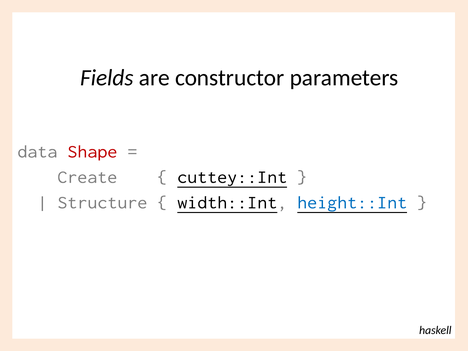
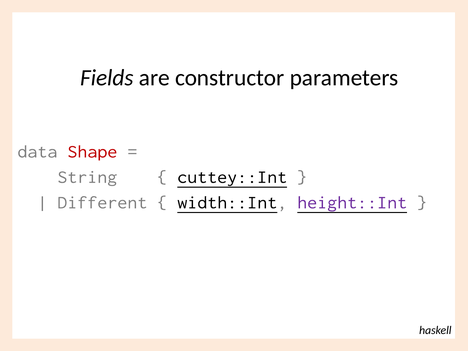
Create: Create -> String
Structure: Structure -> Different
height::Int colour: blue -> purple
